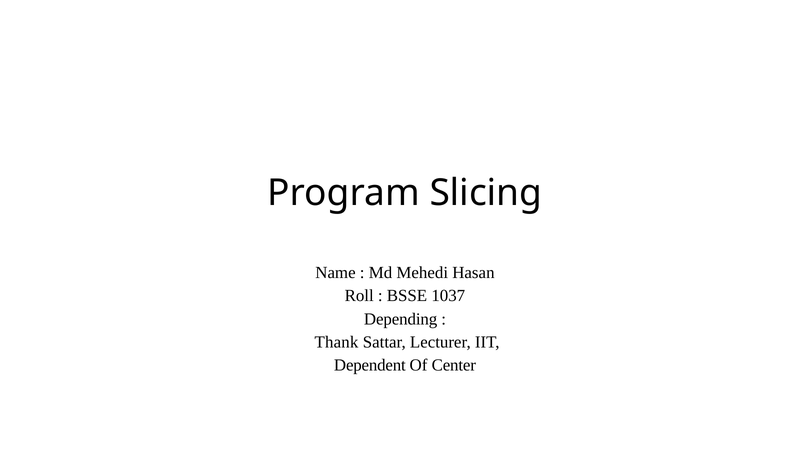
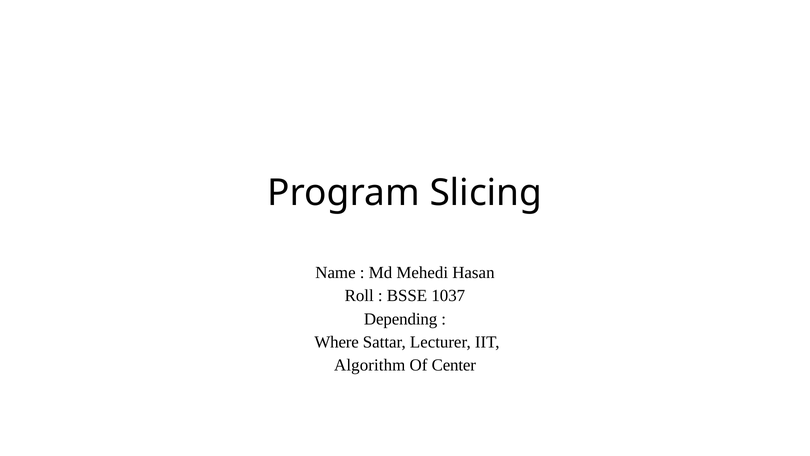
Thank: Thank -> Where
Dependent: Dependent -> Algorithm
